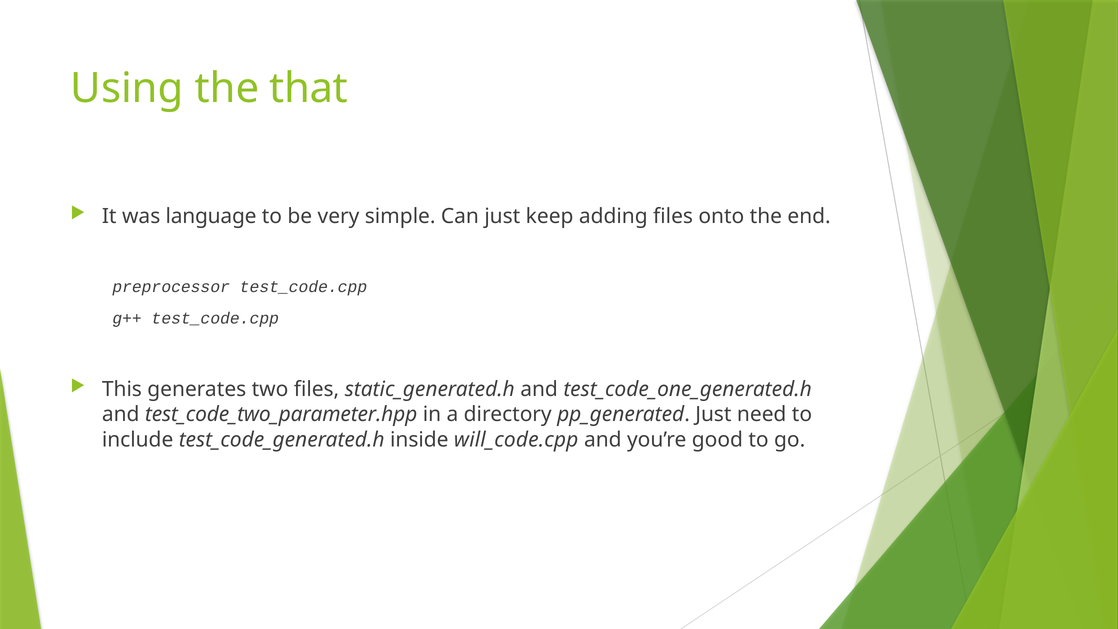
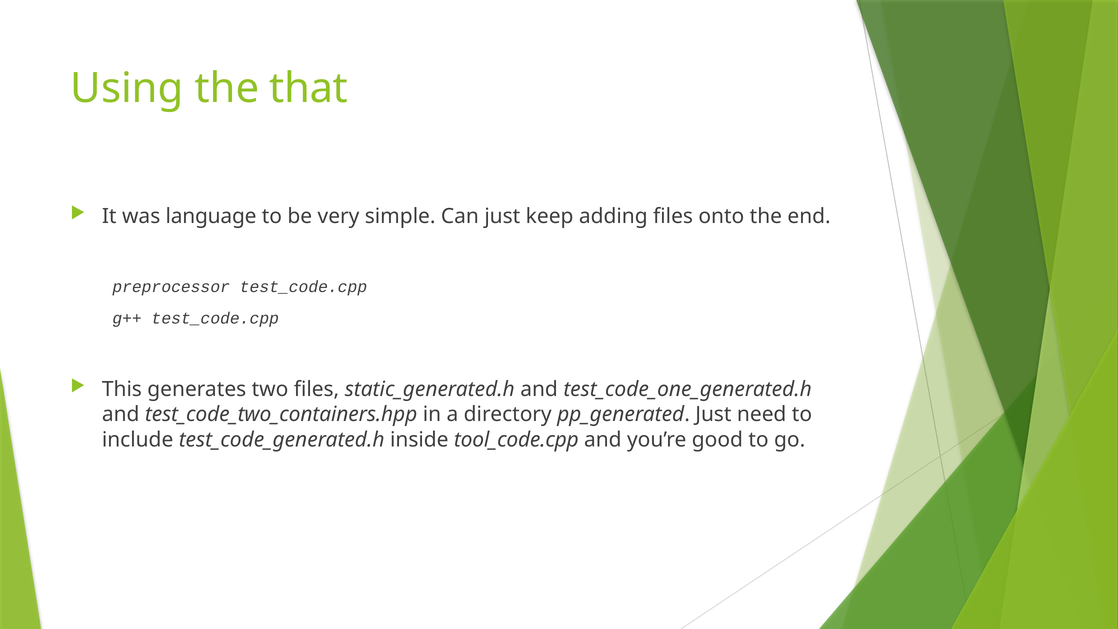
test_code_two_parameter.hpp: test_code_two_parameter.hpp -> test_code_two_containers.hpp
will_code.cpp: will_code.cpp -> tool_code.cpp
